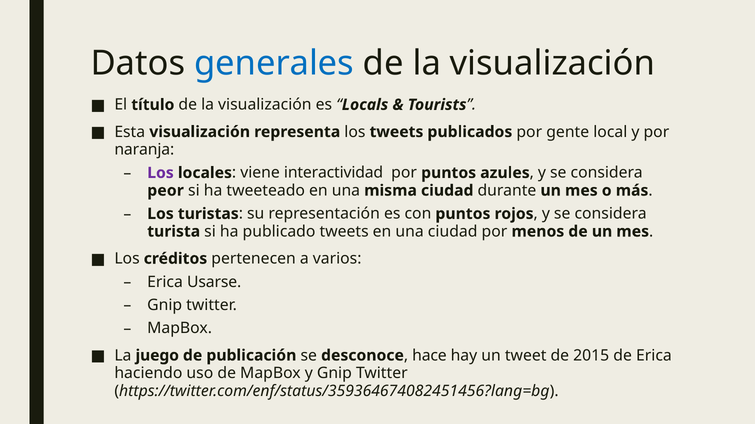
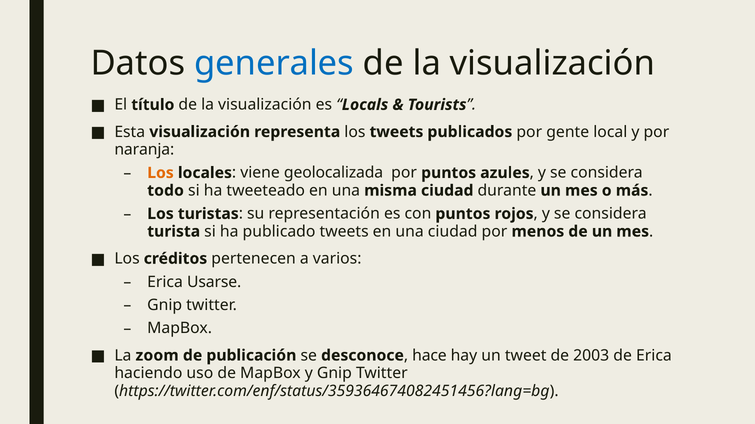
Los at (160, 173) colour: purple -> orange
interactividad: interactividad -> geolocalizada
peor: peor -> todo
juego: juego -> zoom
2015: 2015 -> 2003
